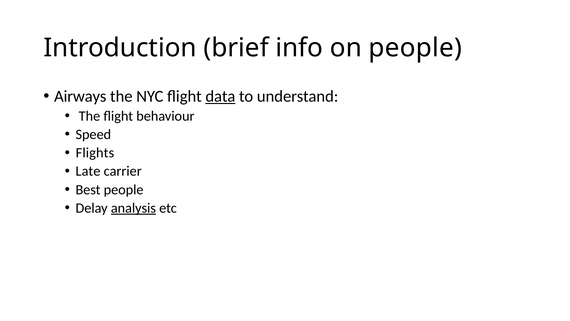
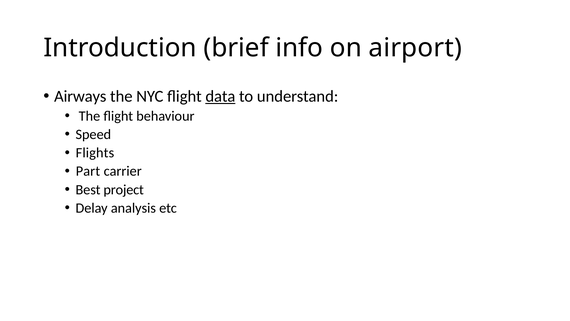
on people: people -> airport
Late: Late -> Part
Best people: people -> project
analysis underline: present -> none
